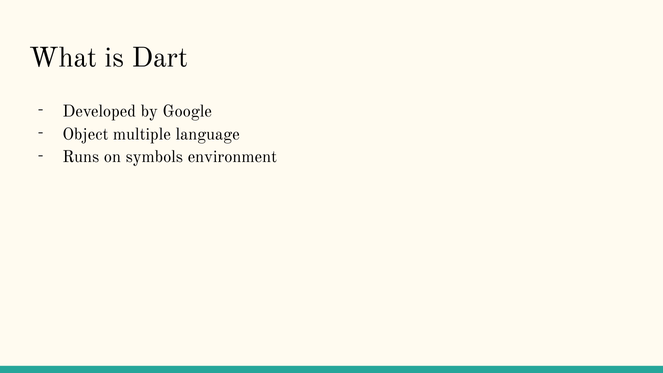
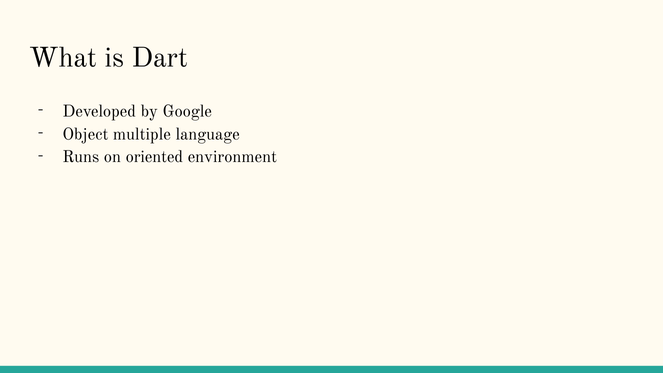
symbols: symbols -> oriented
